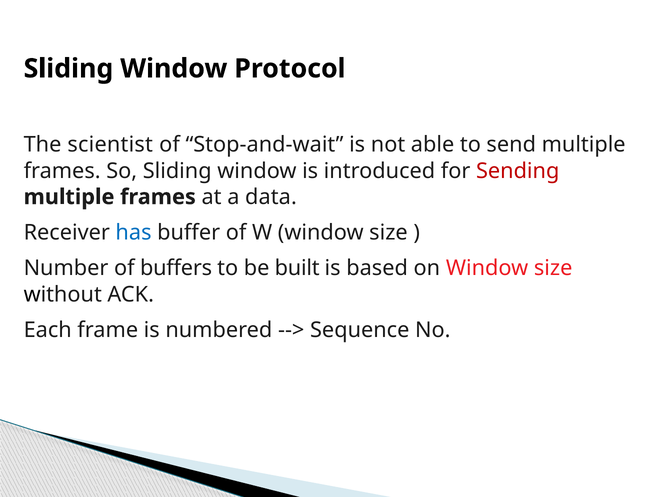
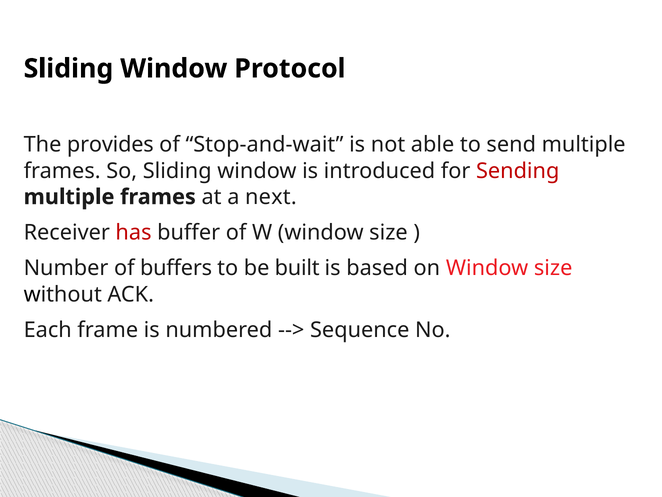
scientist: scientist -> provides
data: data -> next
has colour: blue -> red
